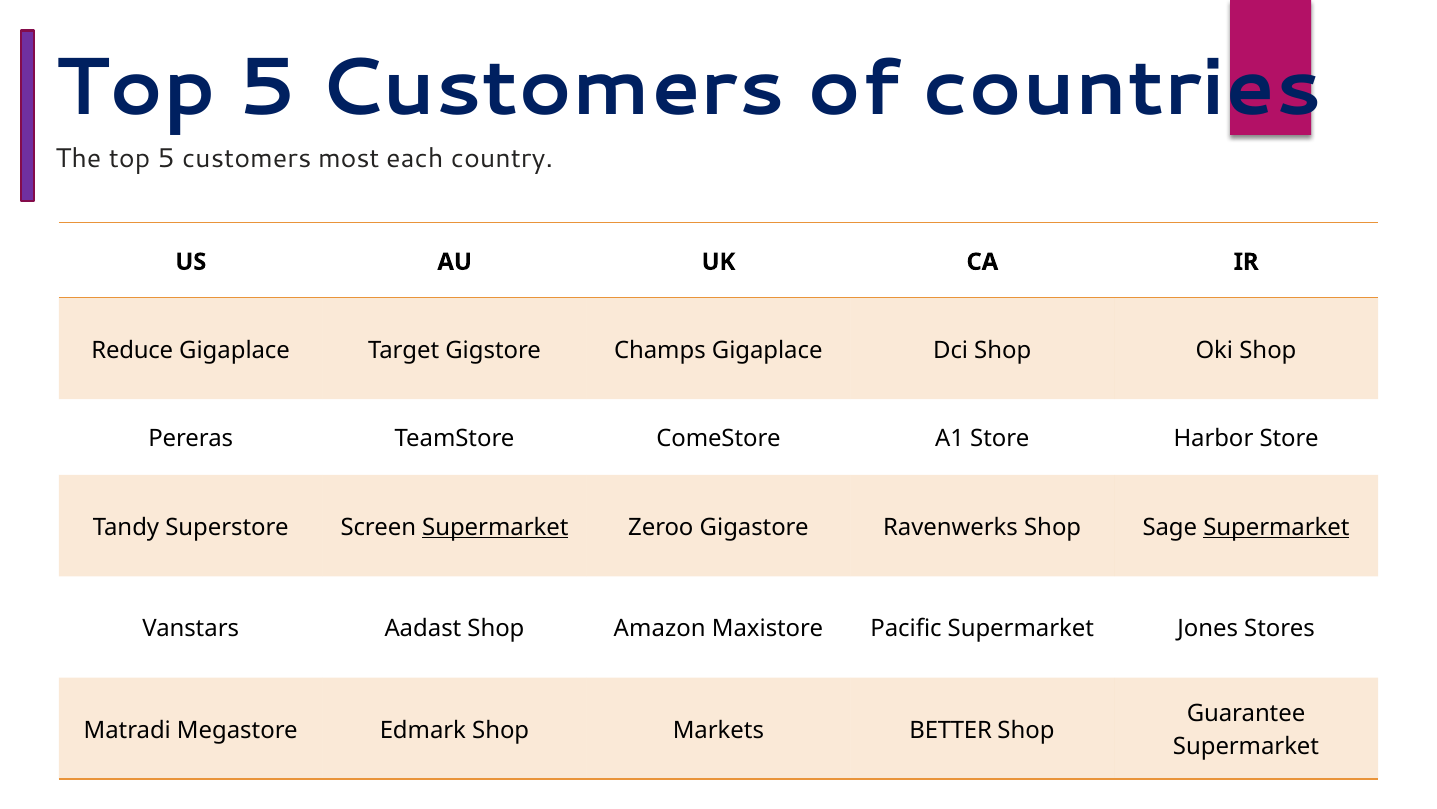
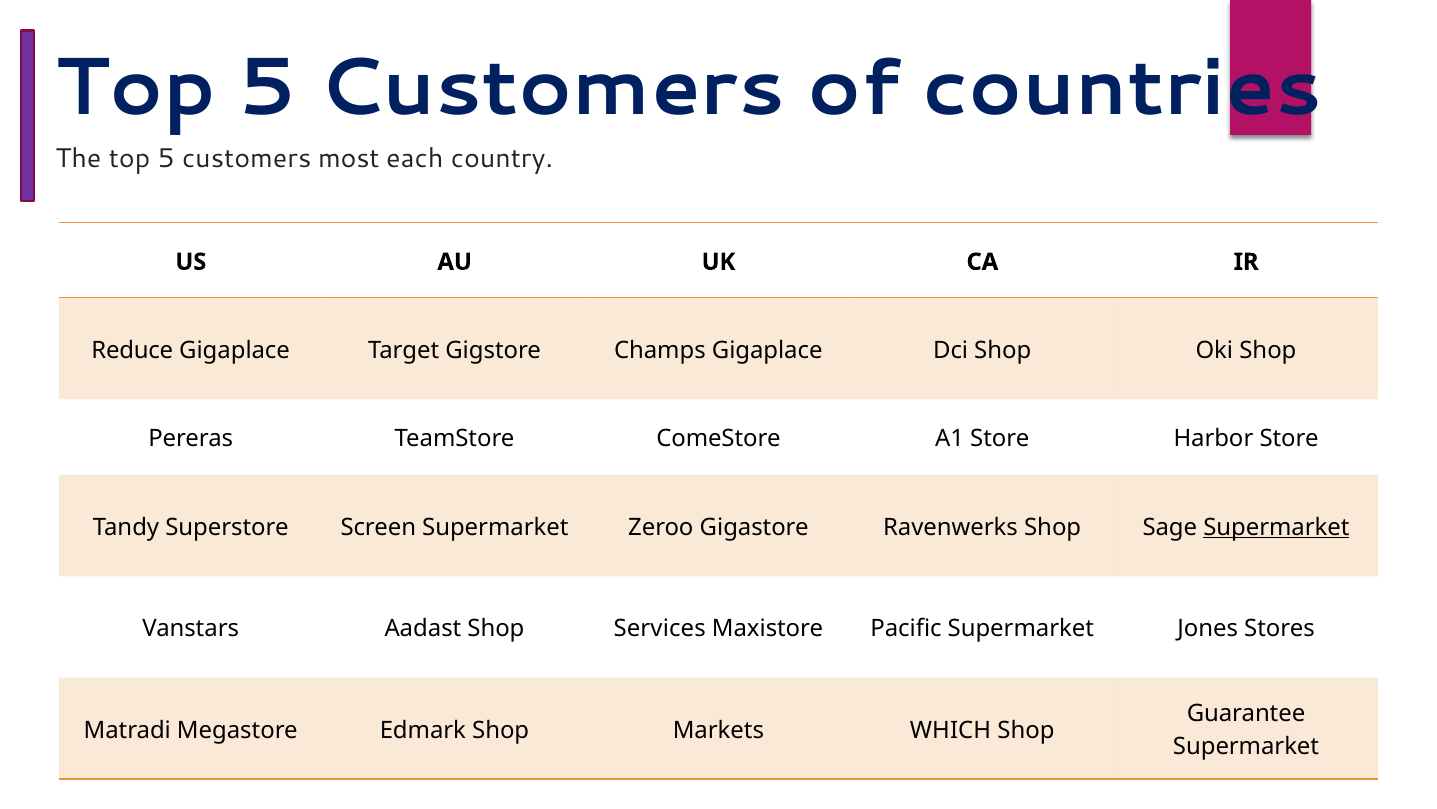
Supermarket at (495, 527) underline: present -> none
Amazon: Amazon -> Services
BETTER: BETTER -> WHICH
